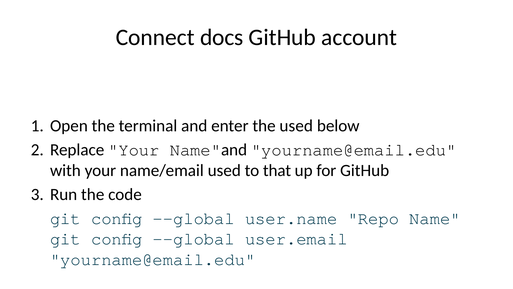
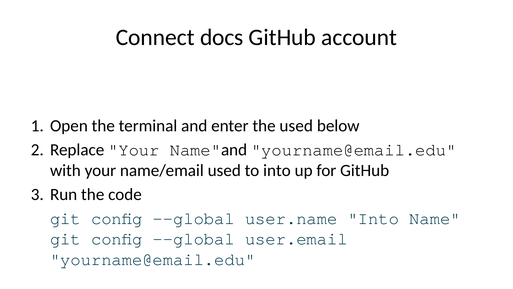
to that: that -> into
user.name Repo: Repo -> Into
